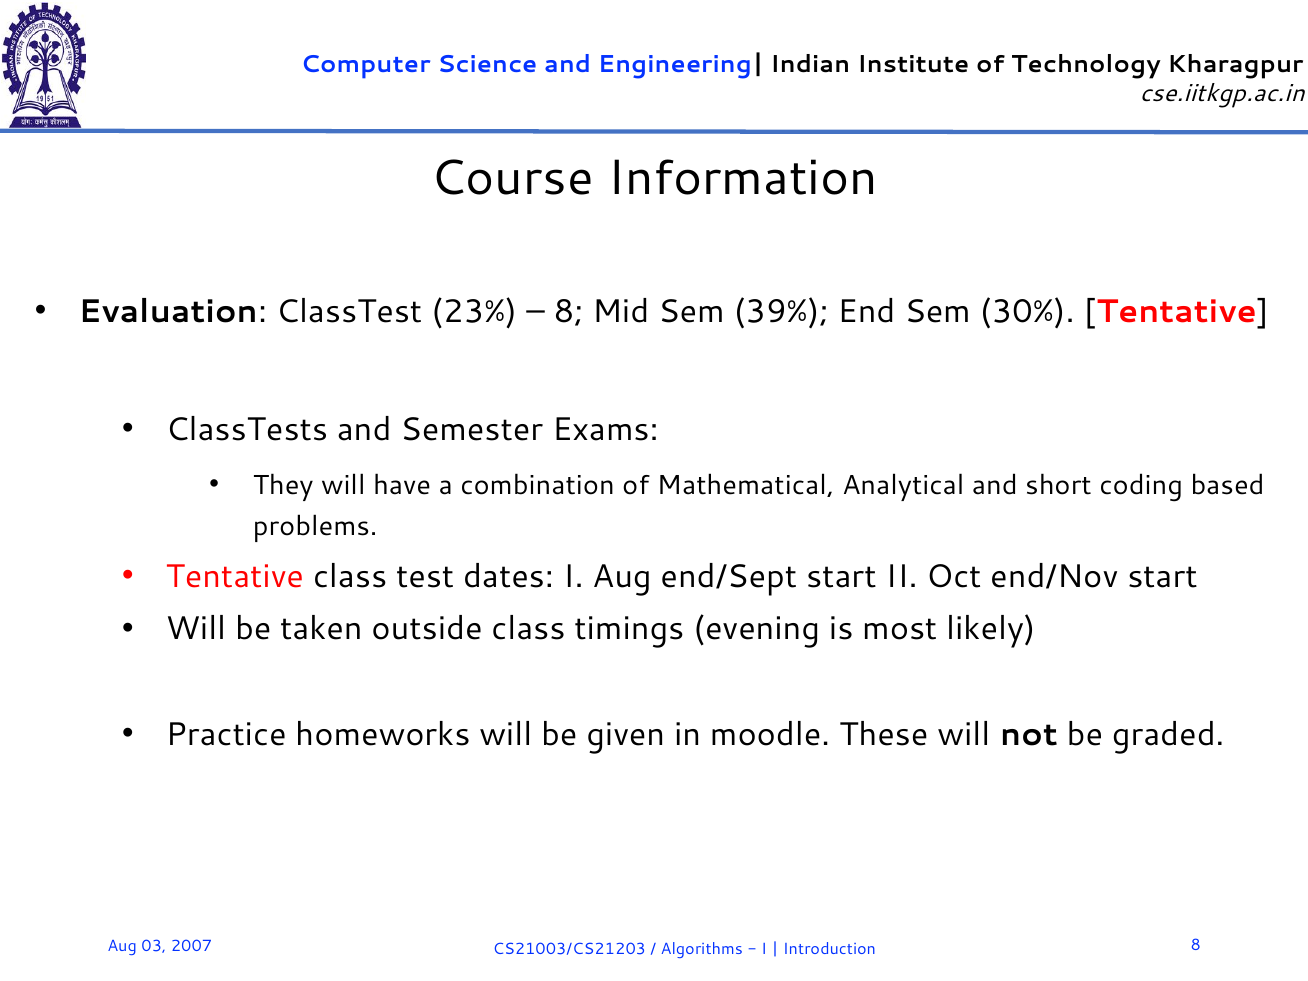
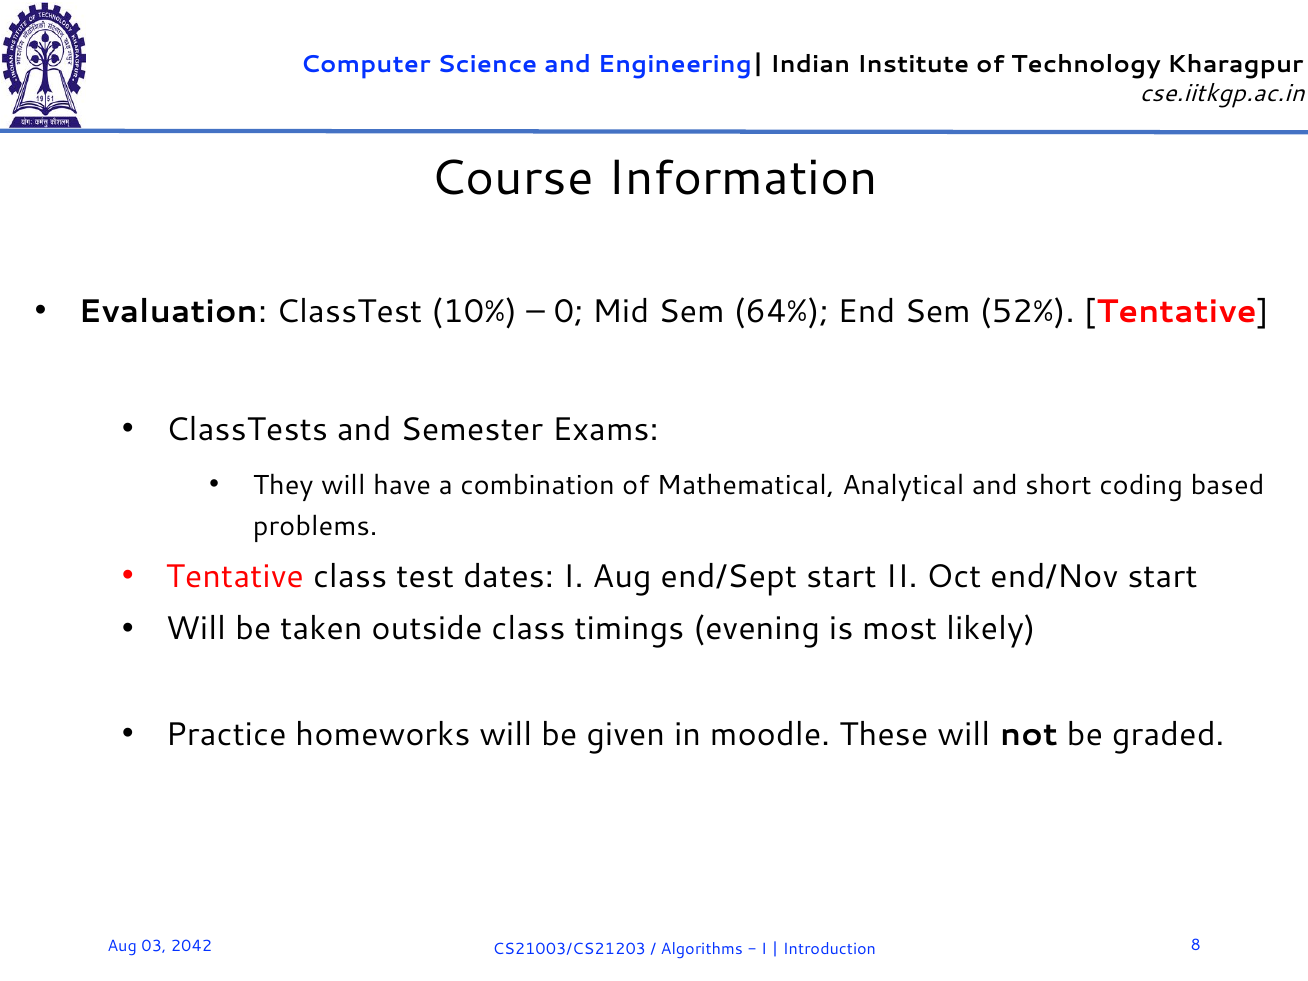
23%: 23% -> 10%
8 at (569, 312): 8 -> 0
39%: 39% -> 64%
30%: 30% -> 52%
2007: 2007 -> 2042
